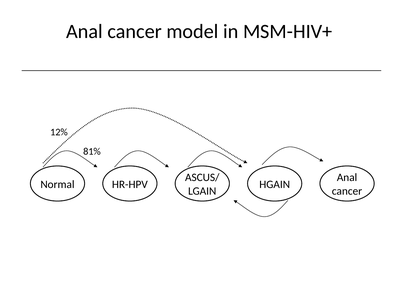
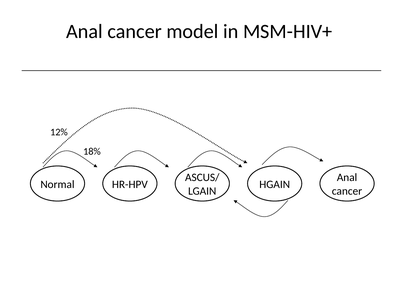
81%: 81% -> 18%
